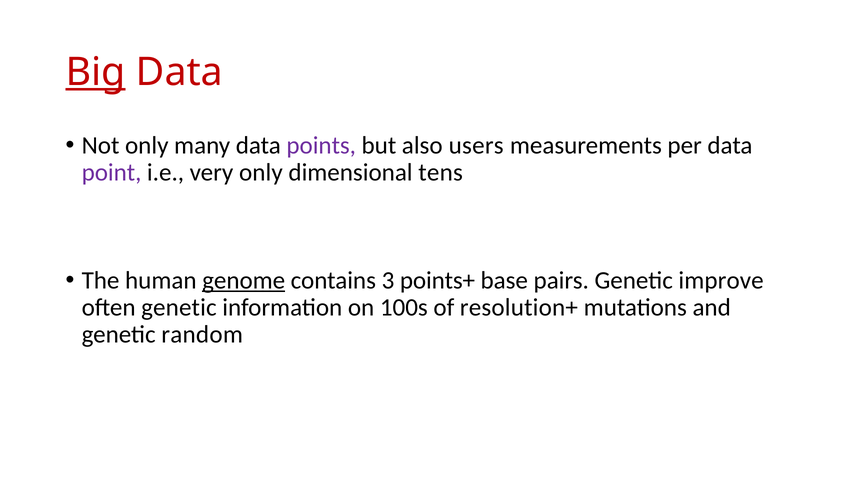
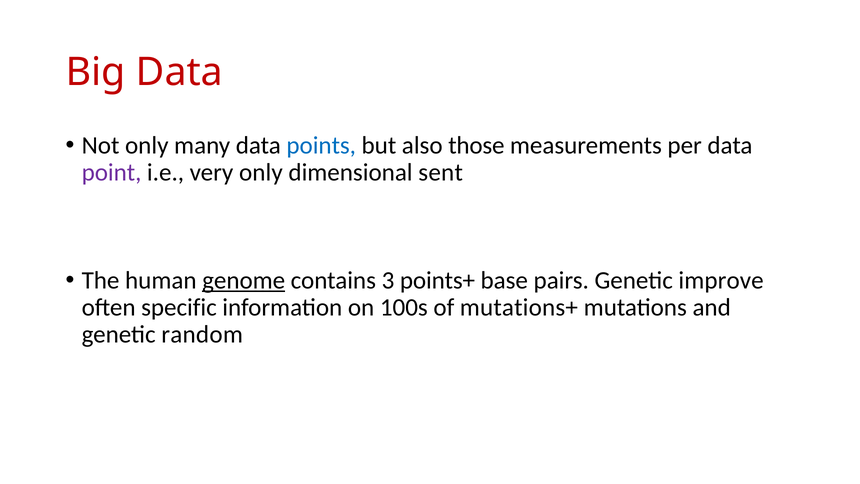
Big underline: present -> none
points colour: purple -> blue
users: users -> those
tens: tens -> sent
often genetic: genetic -> specific
resolution+: resolution+ -> mutations+
